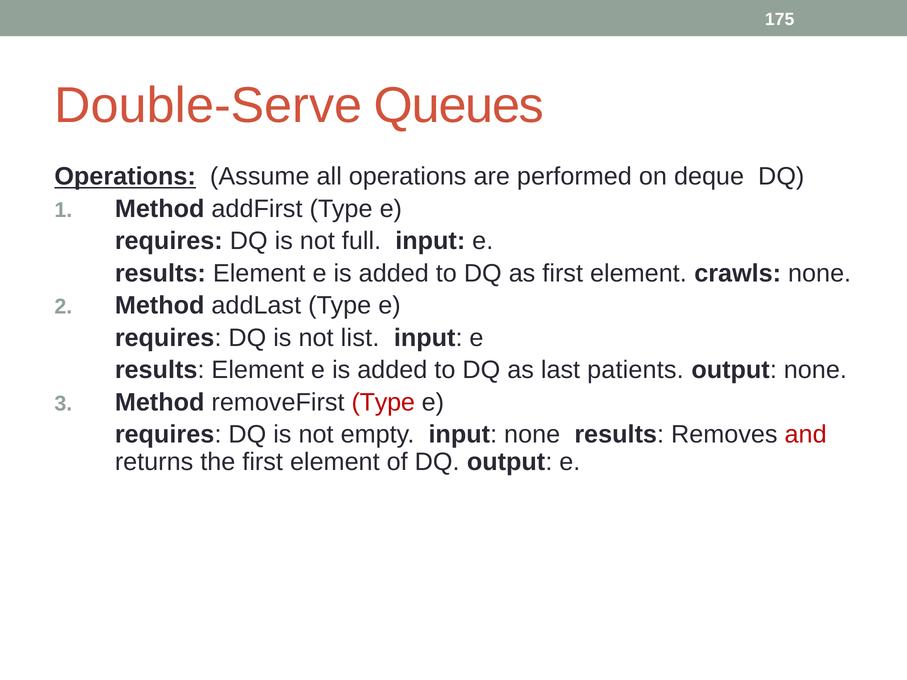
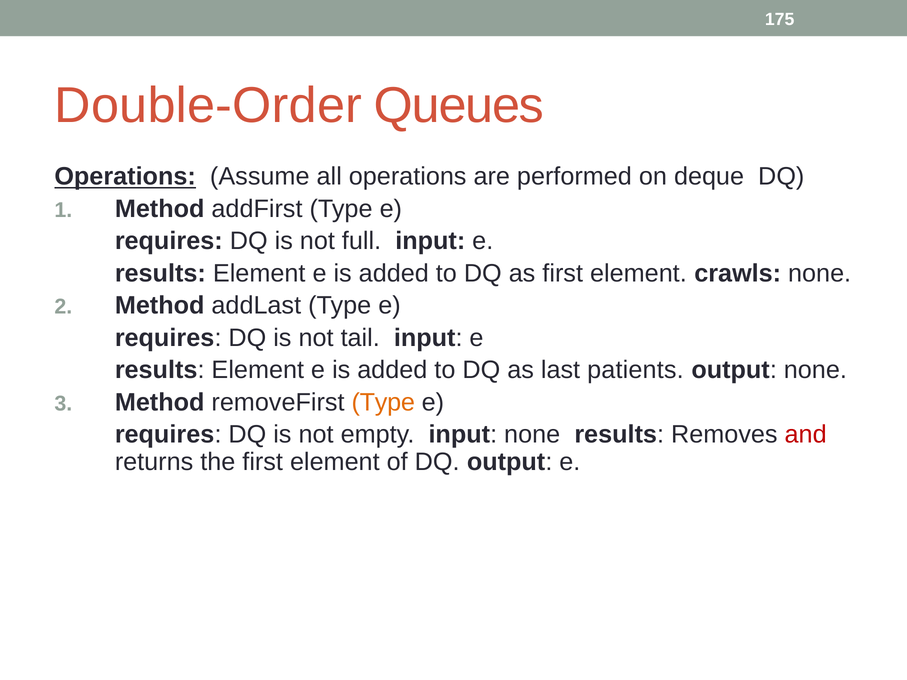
Double-Serve: Double-Serve -> Double-Order
list: list -> tail
Type at (383, 402) colour: red -> orange
